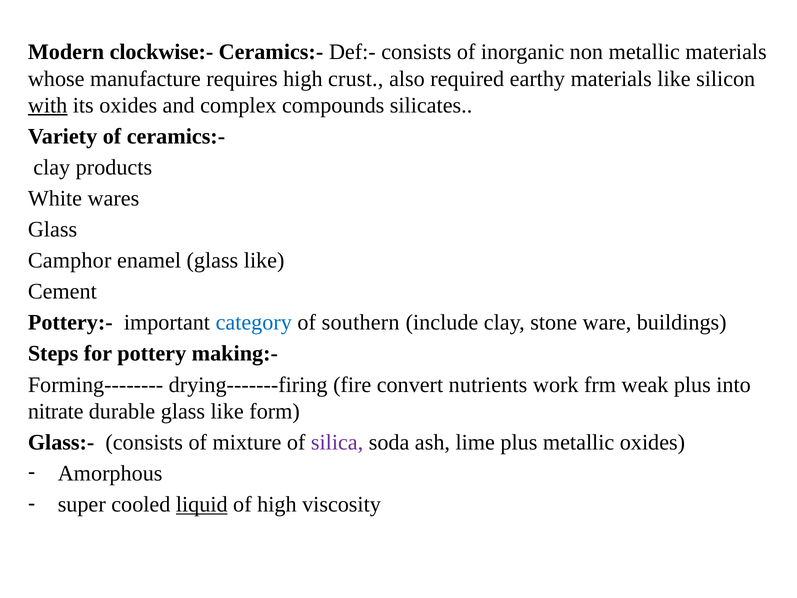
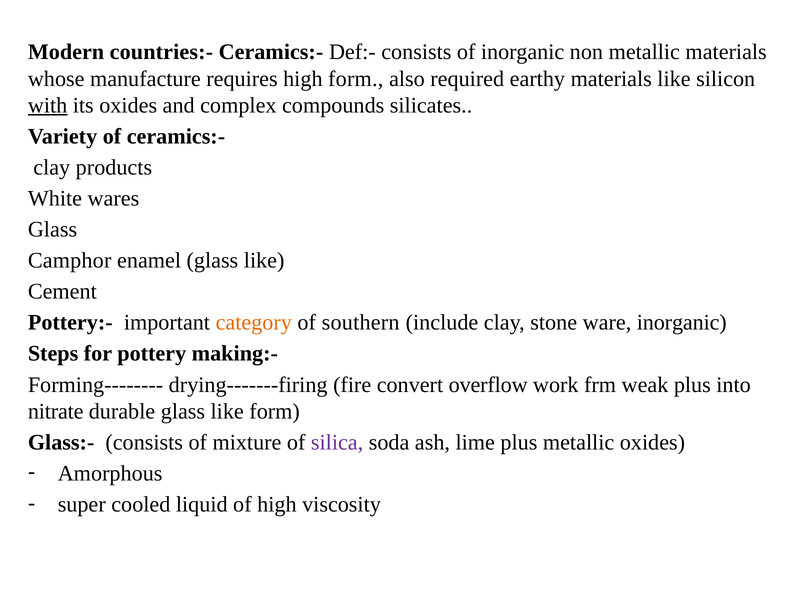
clockwise:-: clockwise:- -> countries:-
high crust: crust -> form
category colour: blue -> orange
ware buildings: buildings -> inorganic
nutrients: nutrients -> overflow
liquid underline: present -> none
